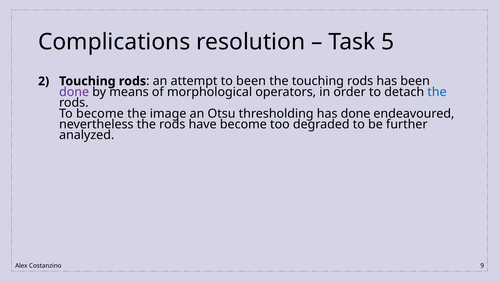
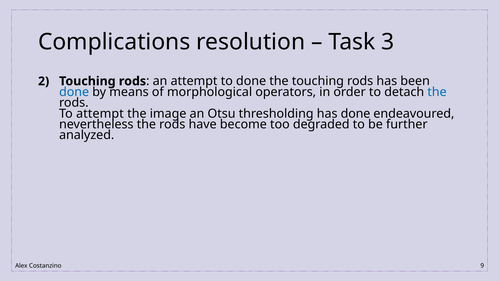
5: 5 -> 3
to been: been -> done
done at (74, 92) colour: purple -> blue
To become: become -> attempt
